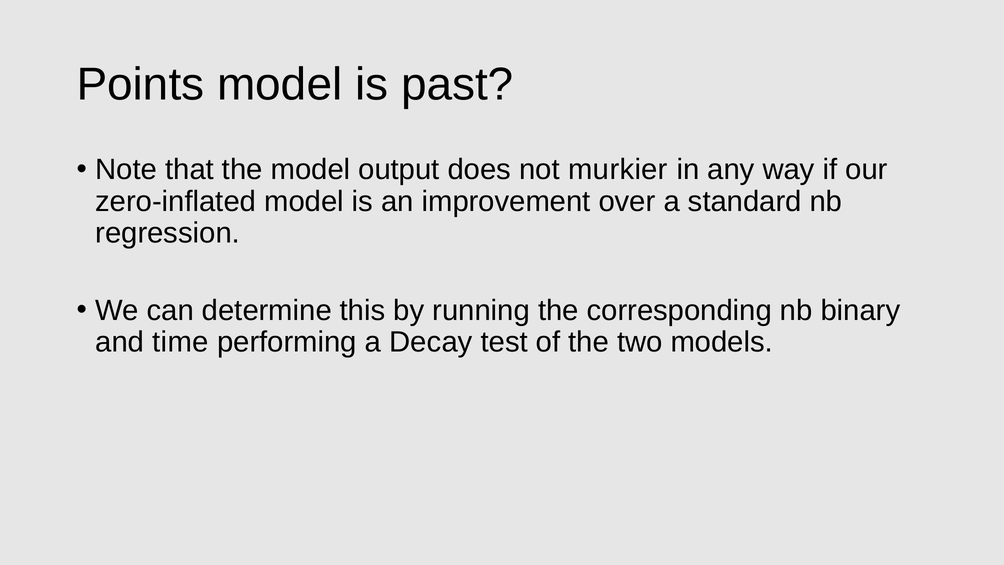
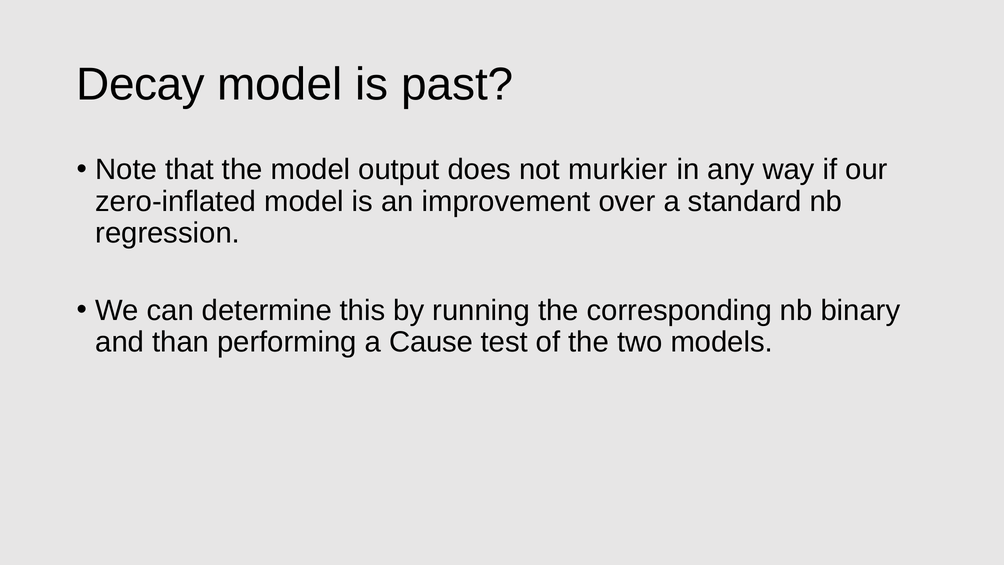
Points: Points -> Decay
time: time -> than
Decay: Decay -> Cause
